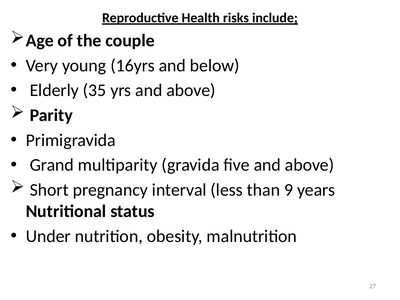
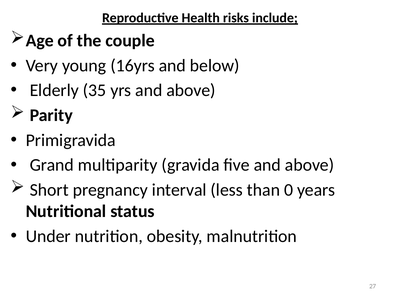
9: 9 -> 0
